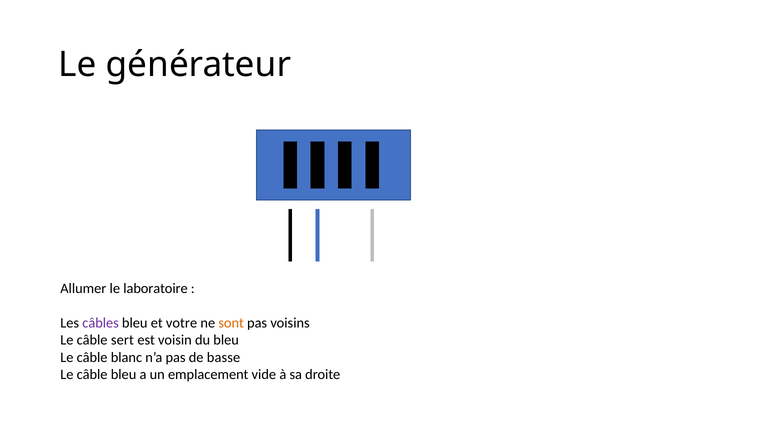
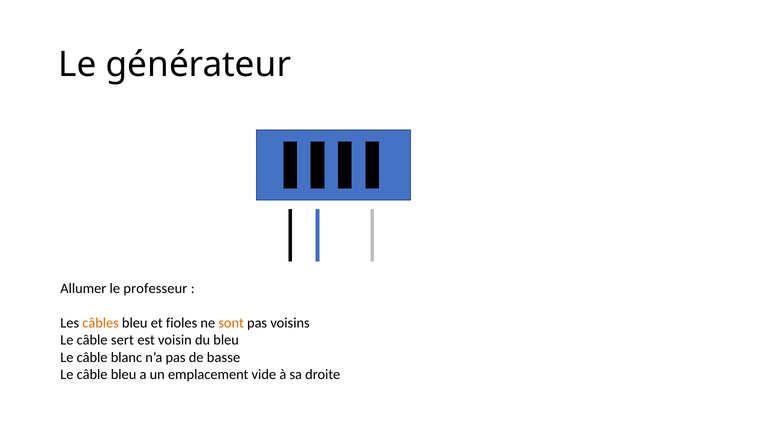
laboratoire: laboratoire -> professeur
câbles colour: purple -> orange
votre: votre -> fioles
